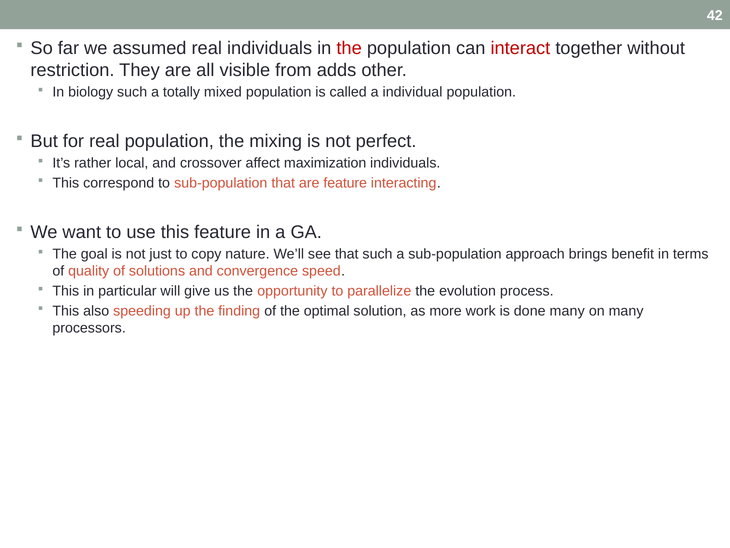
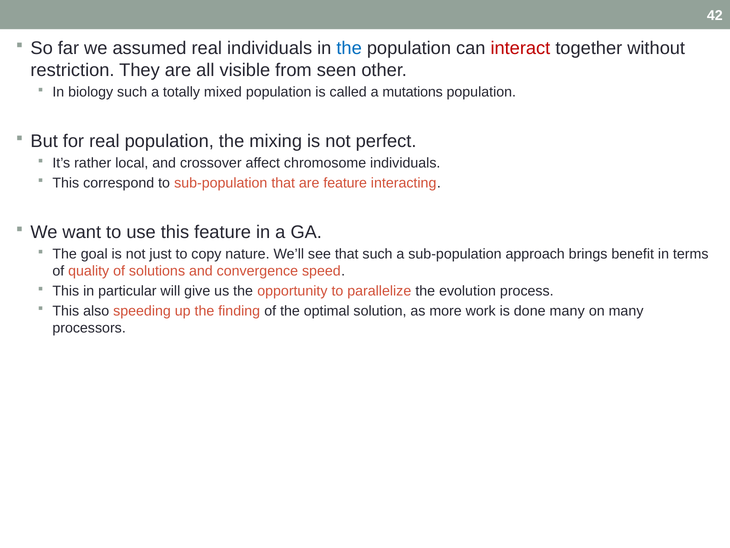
the at (349, 48) colour: red -> blue
adds: adds -> seen
individual: individual -> mutations
maximization: maximization -> chromosome
